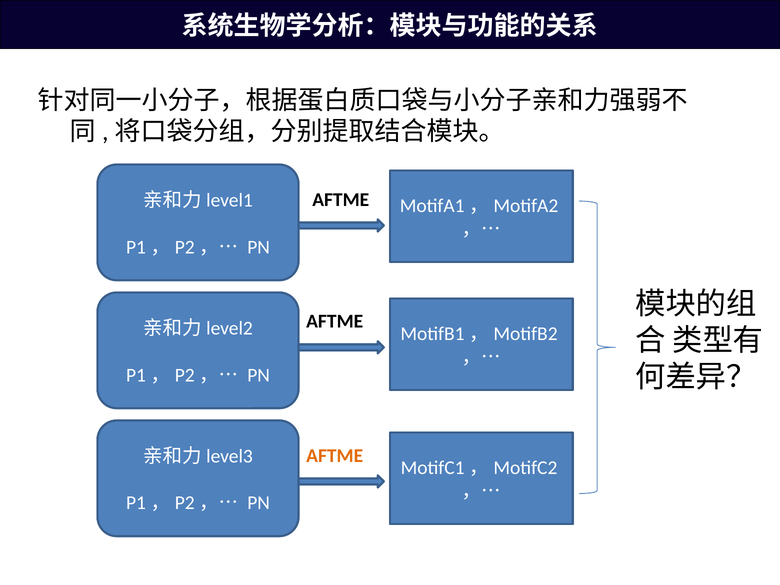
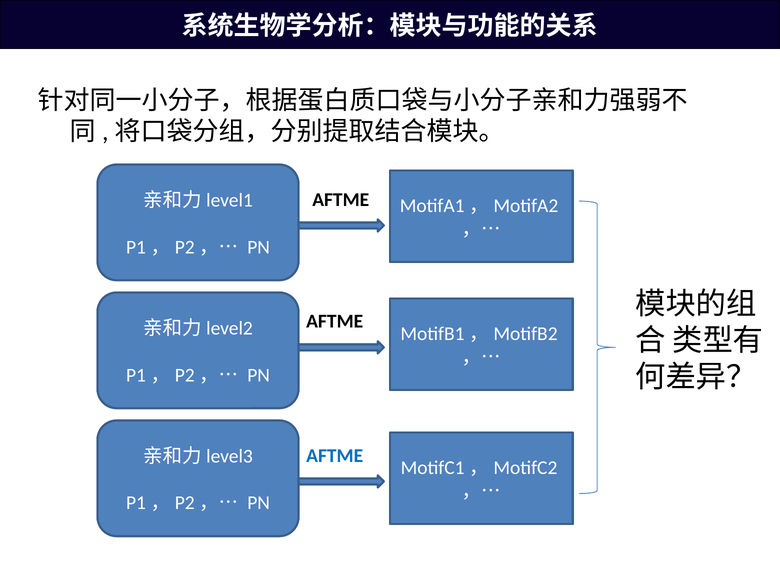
AFTME at (335, 456) colour: orange -> blue
